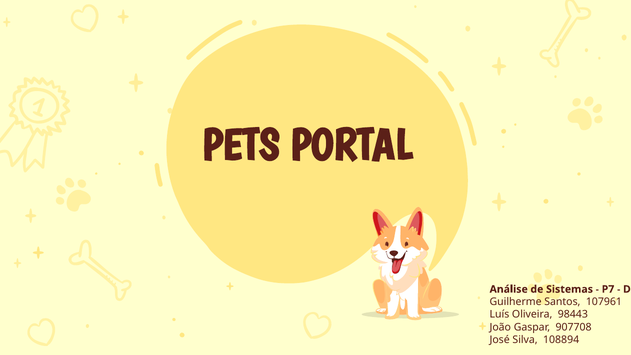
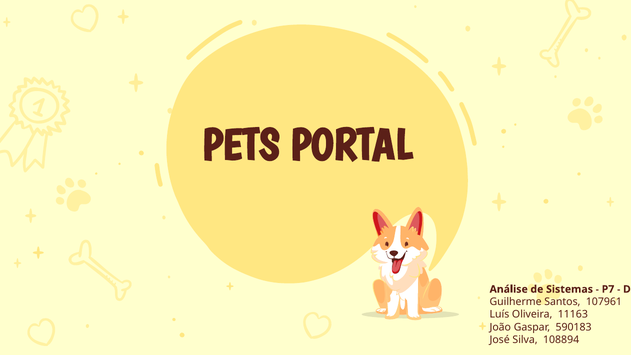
98443: 98443 -> 11163
907708: 907708 -> 590183
